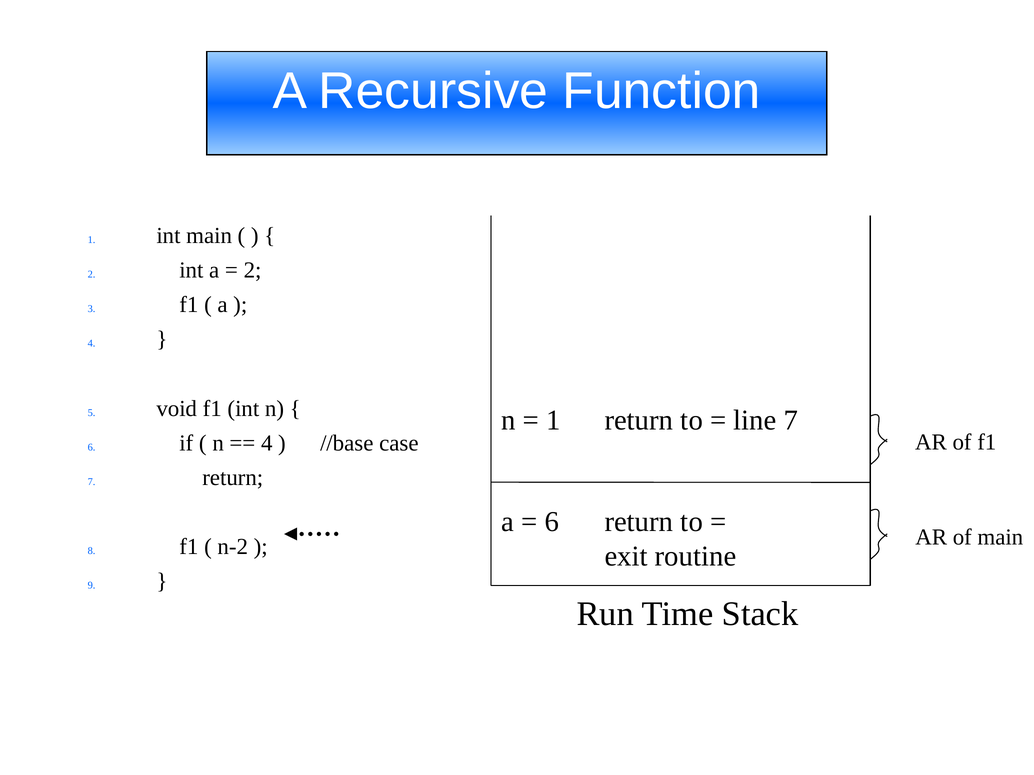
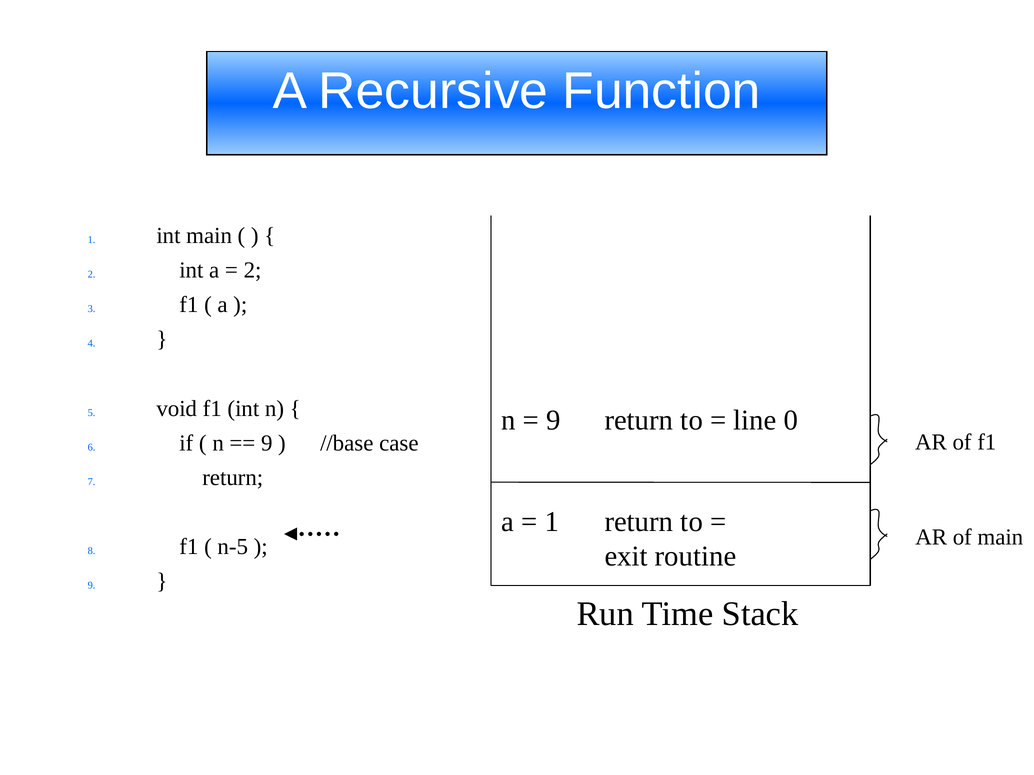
1 at (553, 421): 1 -> 9
line 7: 7 -> 0
4 at (267, 443): 4 -> 9
6 at (552, 522): 6 -> 1
n-2: n-2 -> n-5
